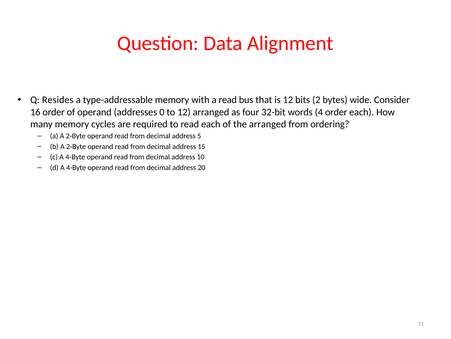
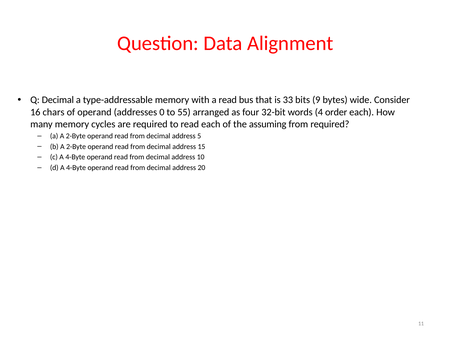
Q Resides: Resides -> Decimal
is 12: 12 -> 33
2: 2 -> 9
16 order: order -> chars
to 12: 12 -> 55
the arranged: arranged -> assuming
from ordering: ordering -> required
